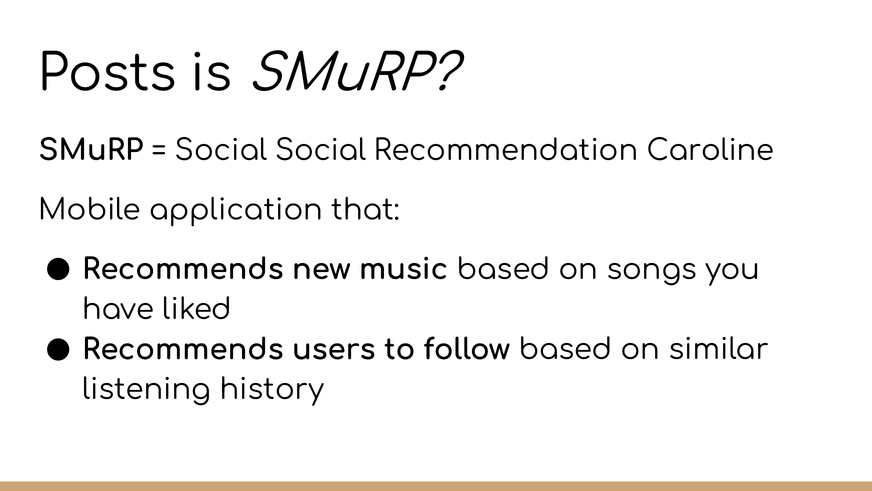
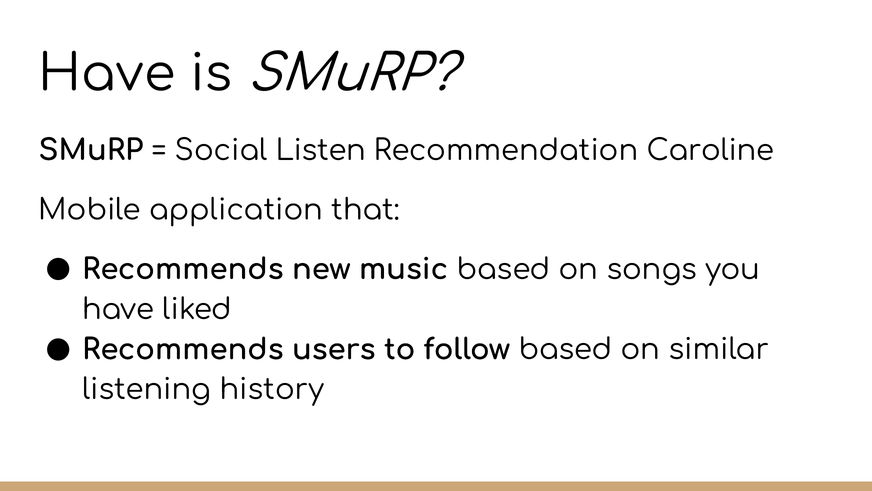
Posts at (107, 74): Posts -> Have
Social Social: Social -> Listen
